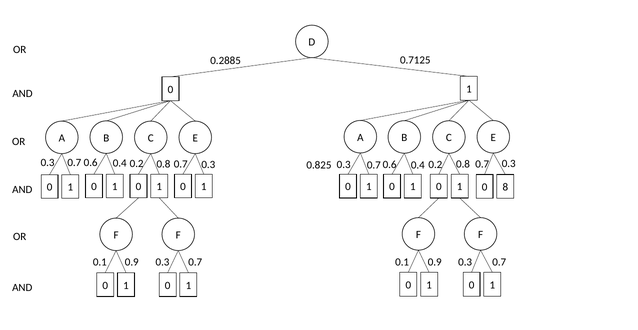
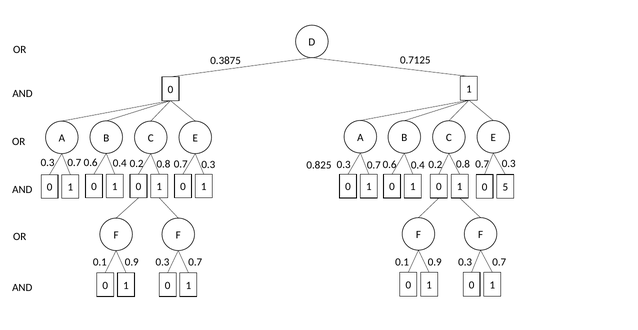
0.2885: 0.2885 -> 0.3875
8: 8 -> 5
